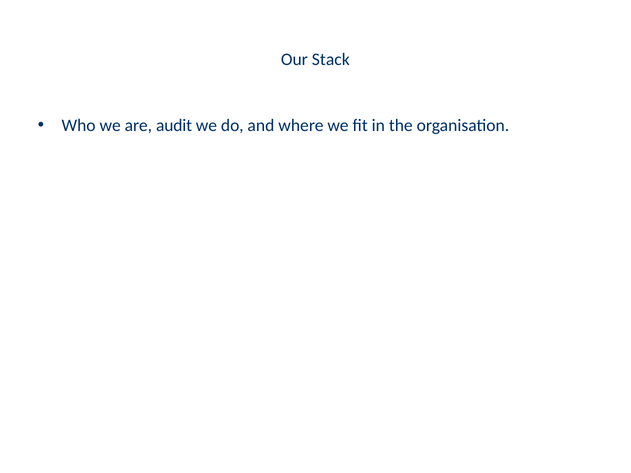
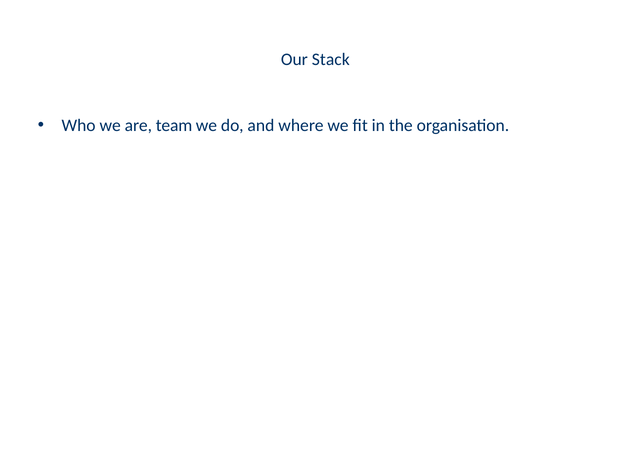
audit: audit -> team
